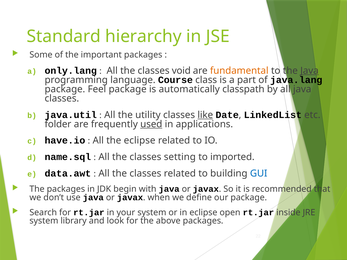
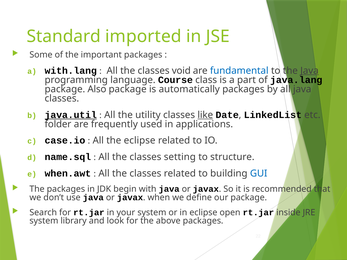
hierarchy: hierarchy -> imported
only.lang: only.lang -> with.lang
fundamental colour: orange -> blue
Feel: Feel -> Also
automatically classpath: classpath -> packages
java.util underline: none -> present
used underline: present -> none
have.io: have.io -> case.io
imported: imported -> structure
data.awt: data.awt -> when.awt
